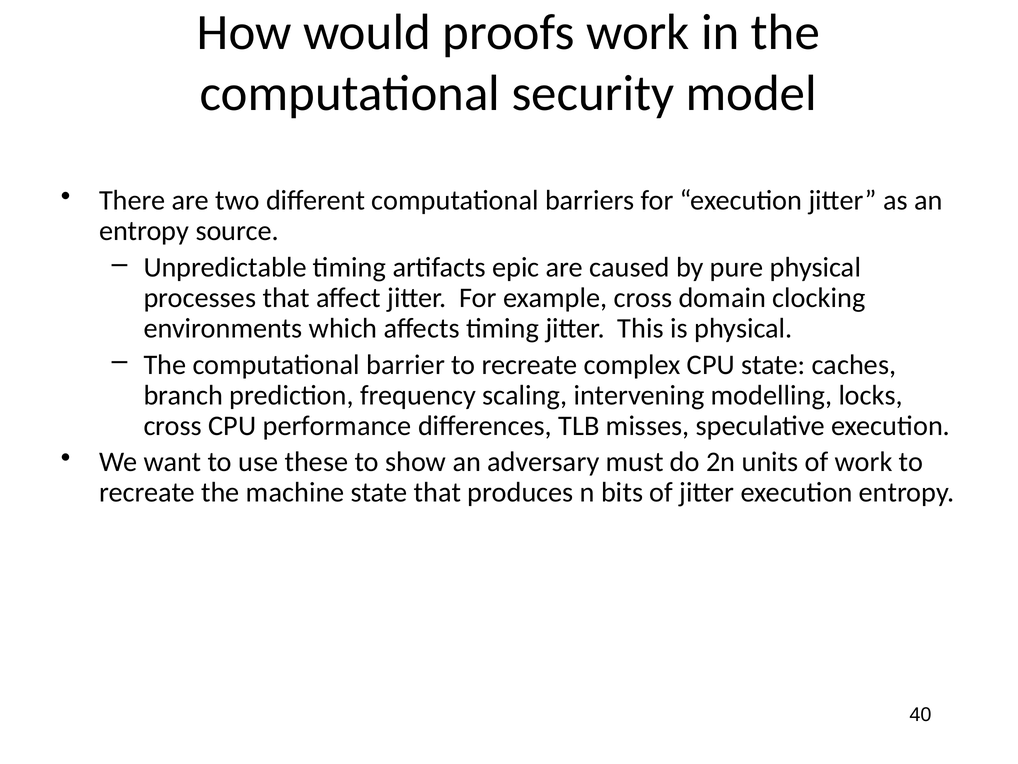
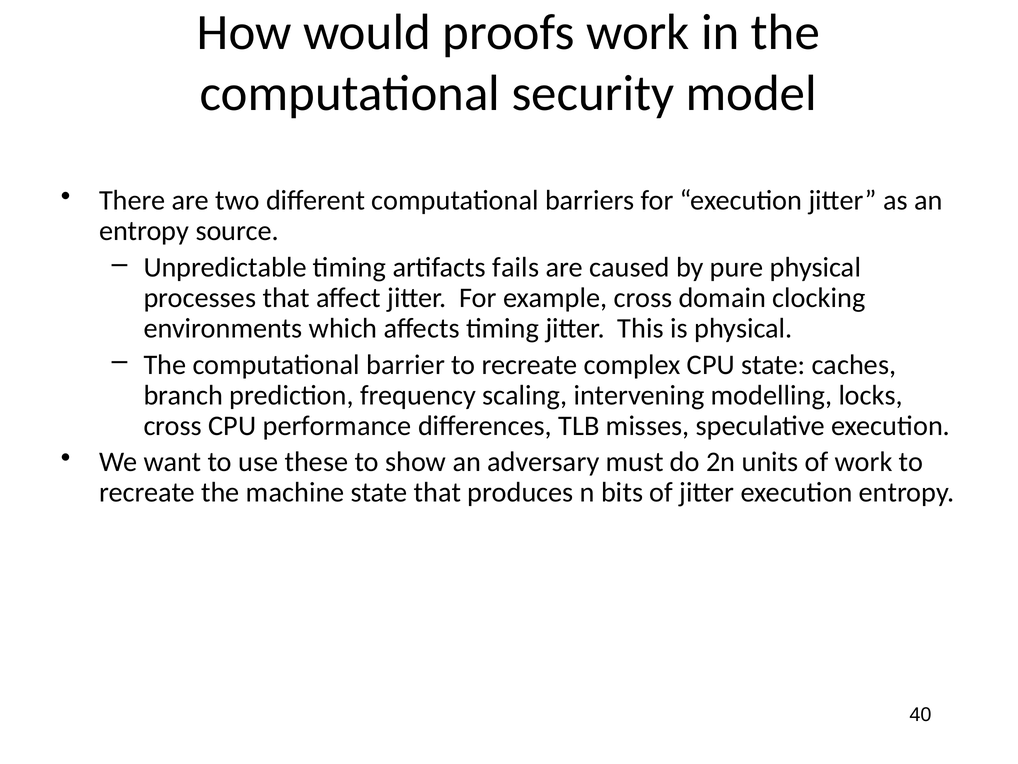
epic: epic -> fails
